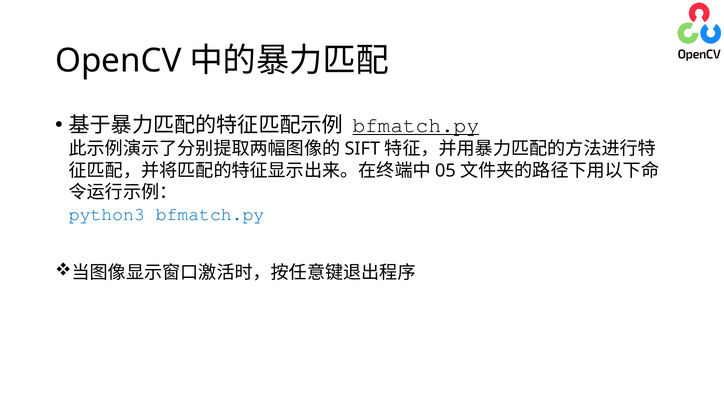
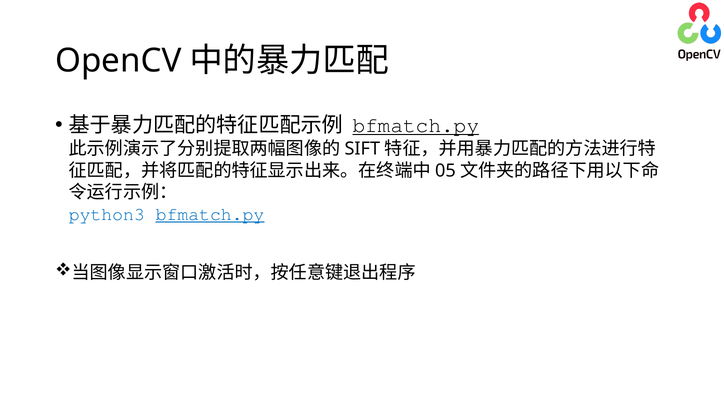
bfmatch.py at (210, 214) underline: none -> present
